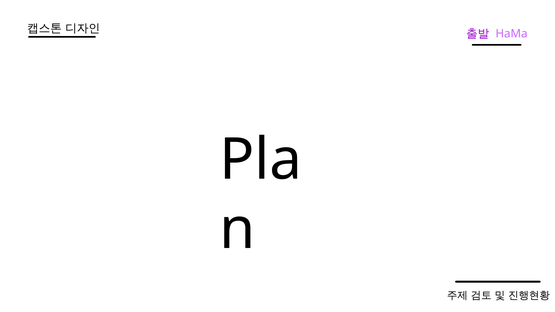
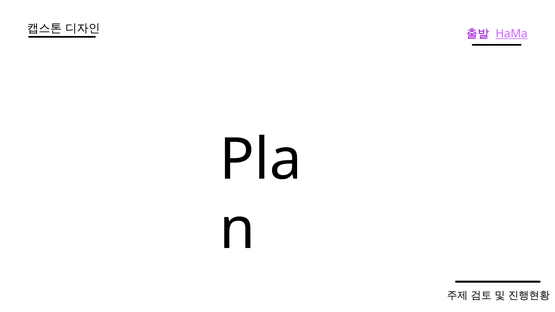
HaMa underline: none -> present
